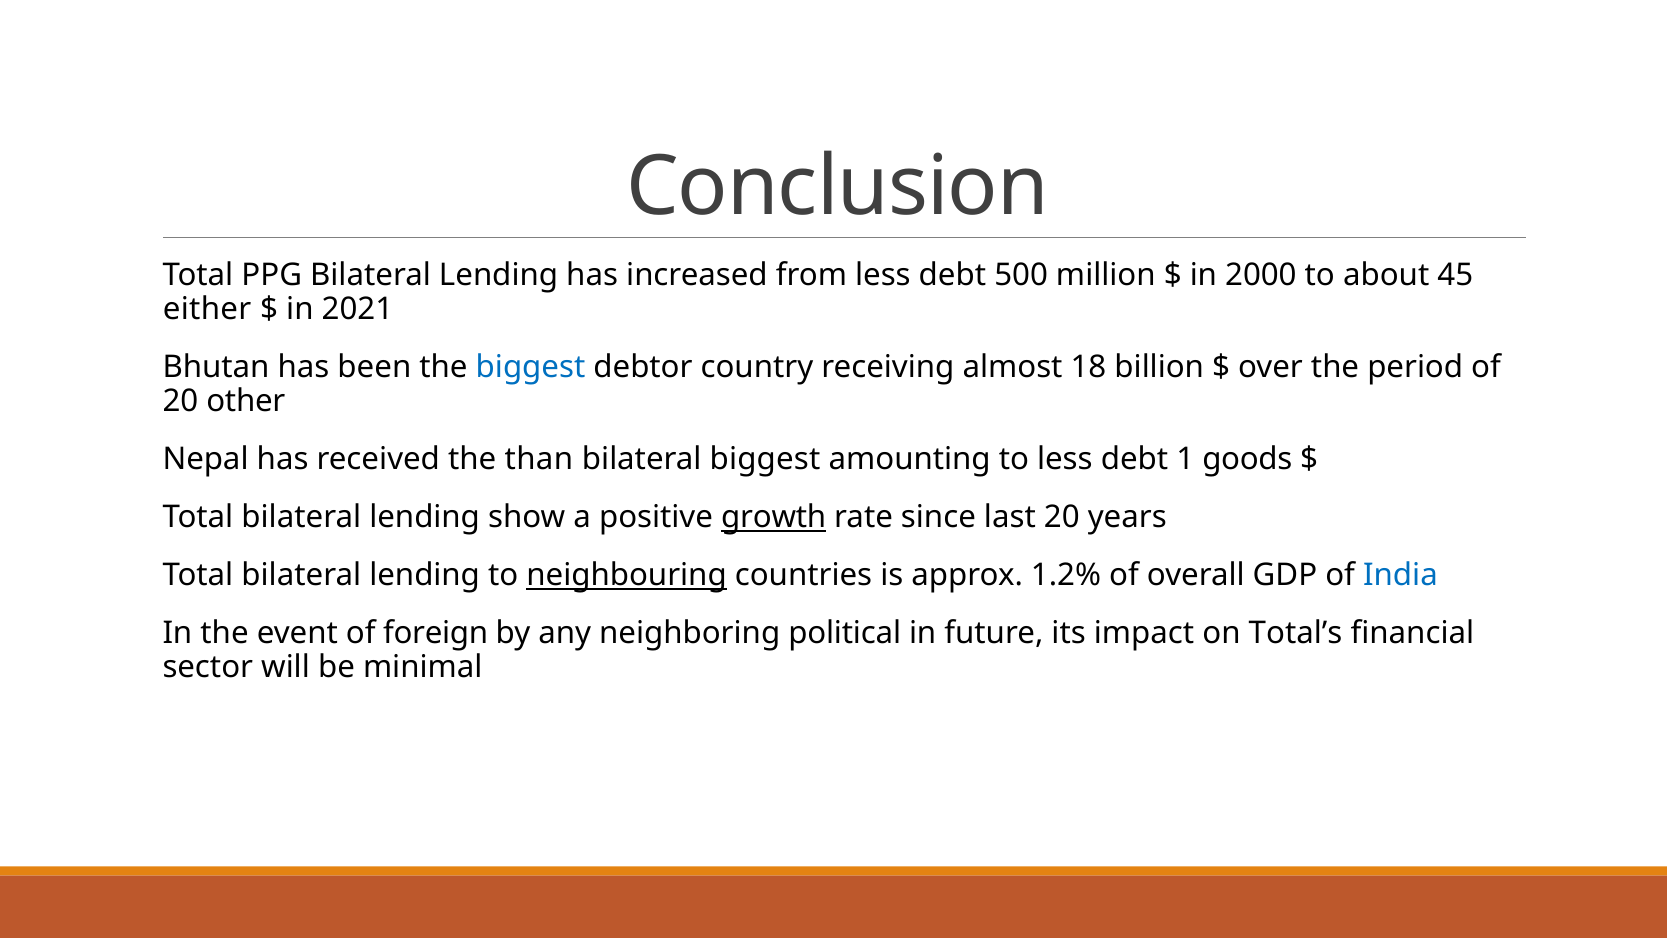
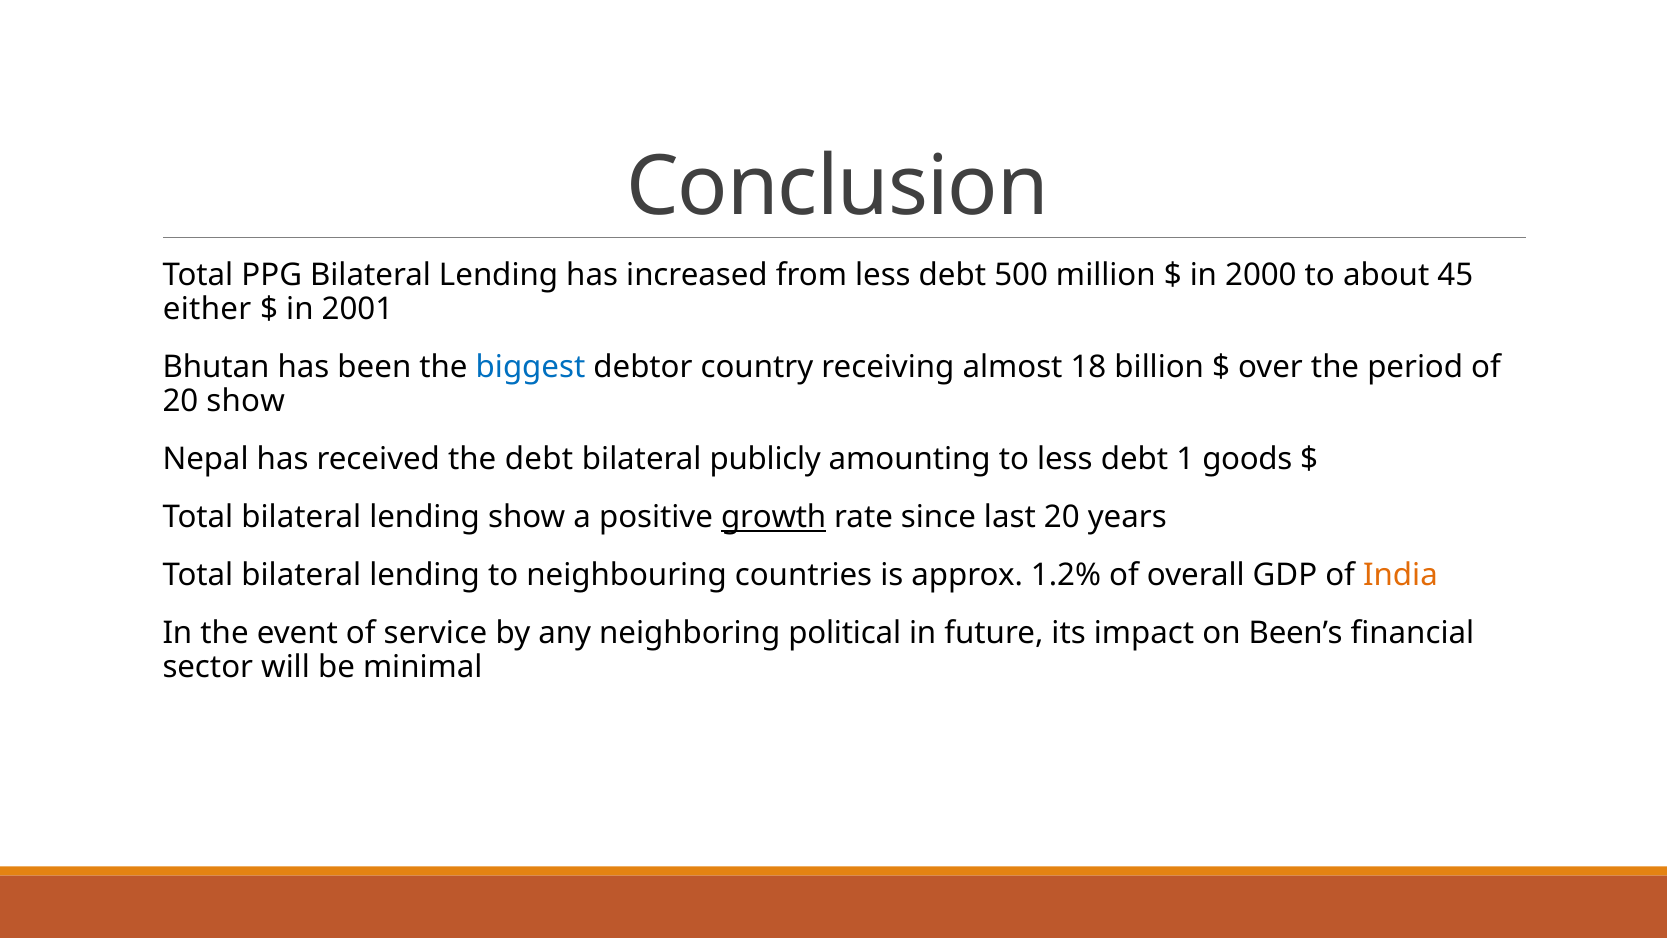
2021: 2021 -> 2001
20 other: other -> show
the than: than -> debt
bilateral biggest: biggest -> publicly
neighbouring underline: present -> none
India colour: blue -> orange
foreign: foreign -> service
Total’s: Total’s -> Been’s
